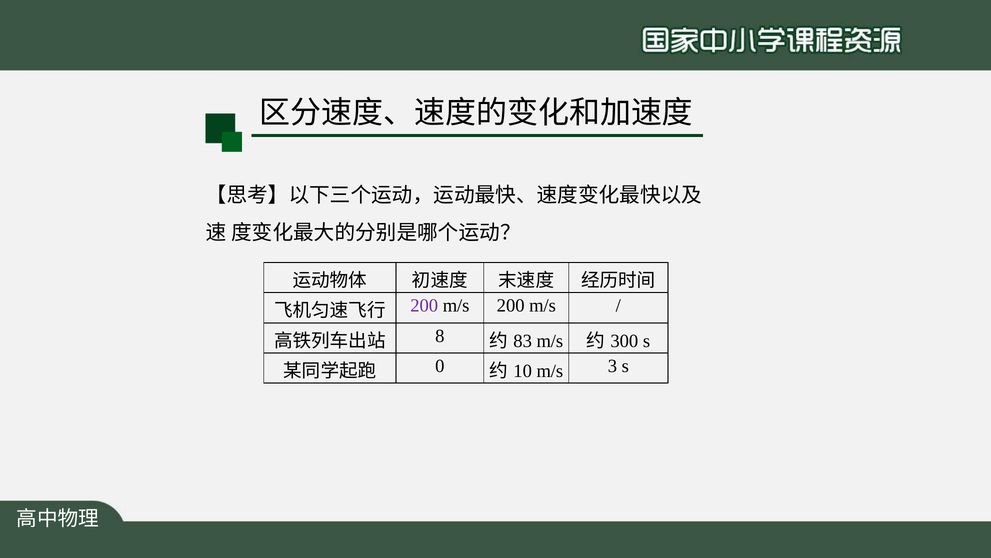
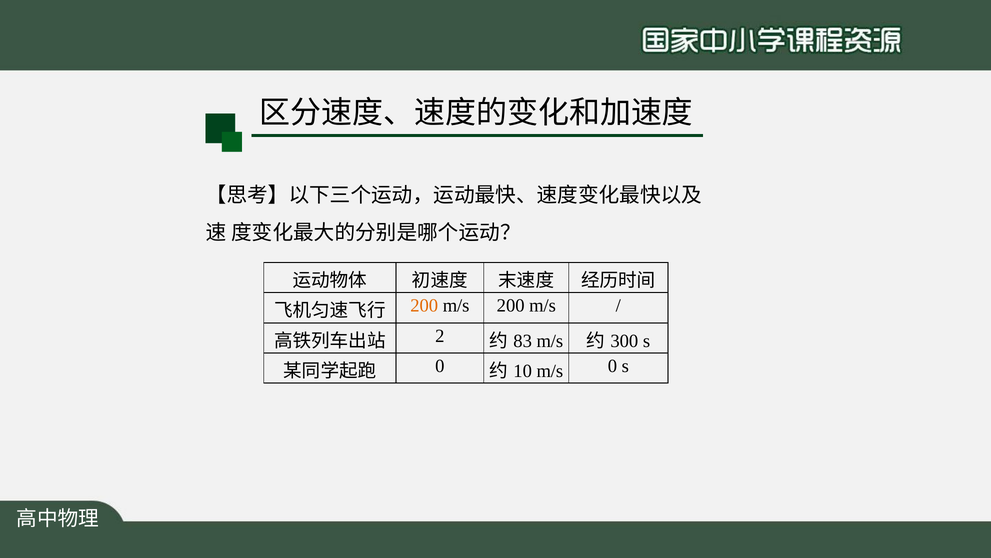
200 at (424, 305) colour: purple -> orange
8: 8 -> 2
m/s 3: 3 -> 0
